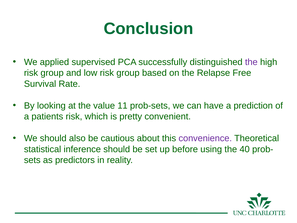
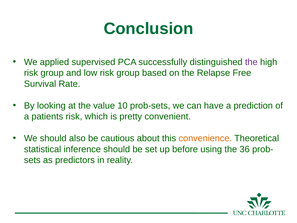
11: 11 -> 10
convenience colour: purple -> orange
40: 40 -> 36
